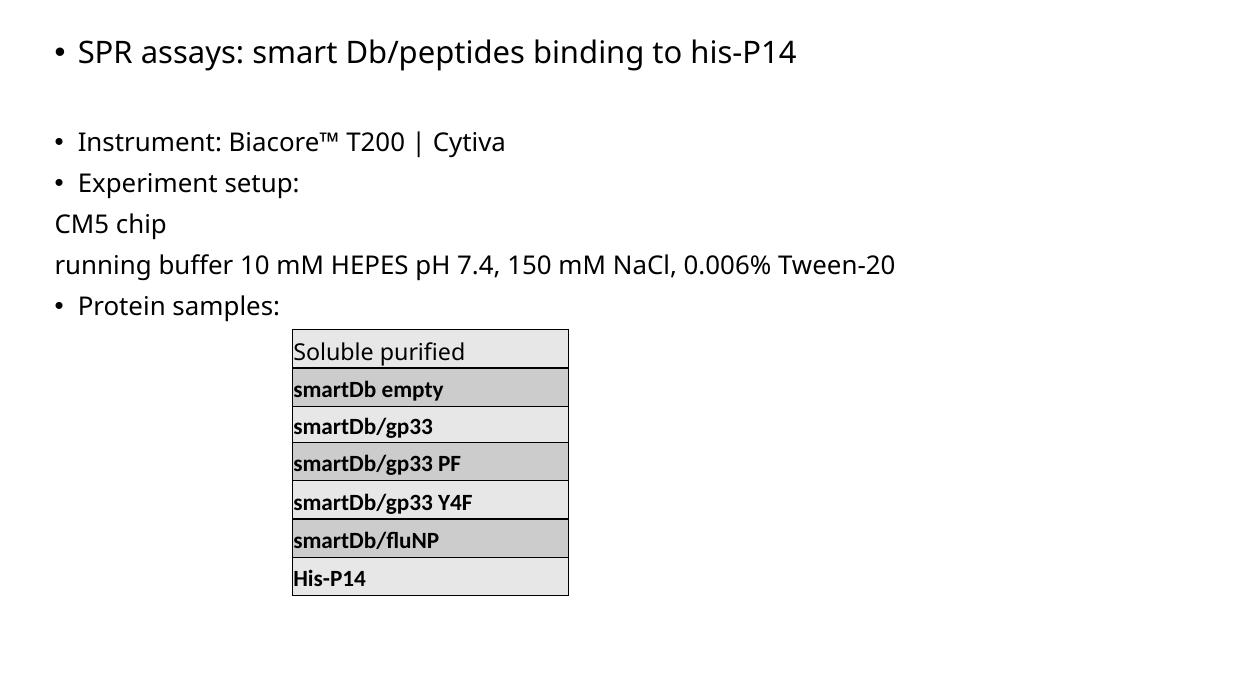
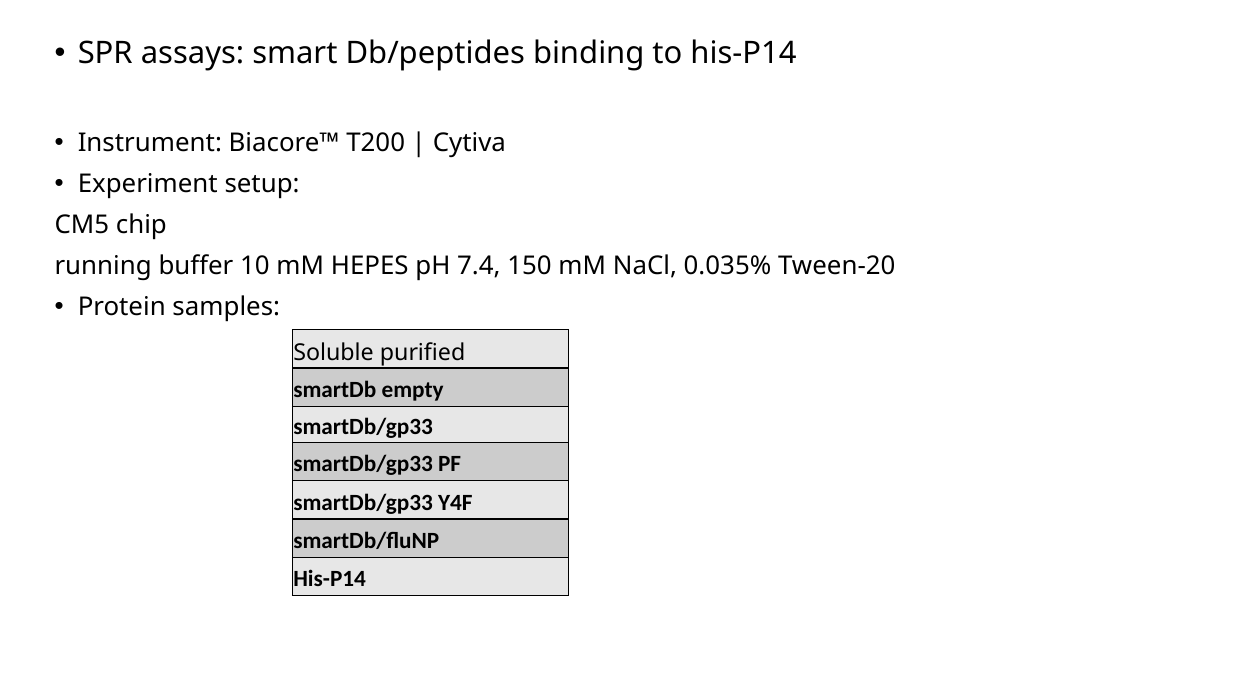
0.006%: 0.006% -> 0.035%
